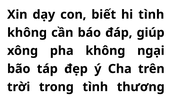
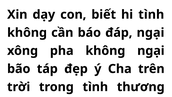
đáp giúp: giúp -> ngại
